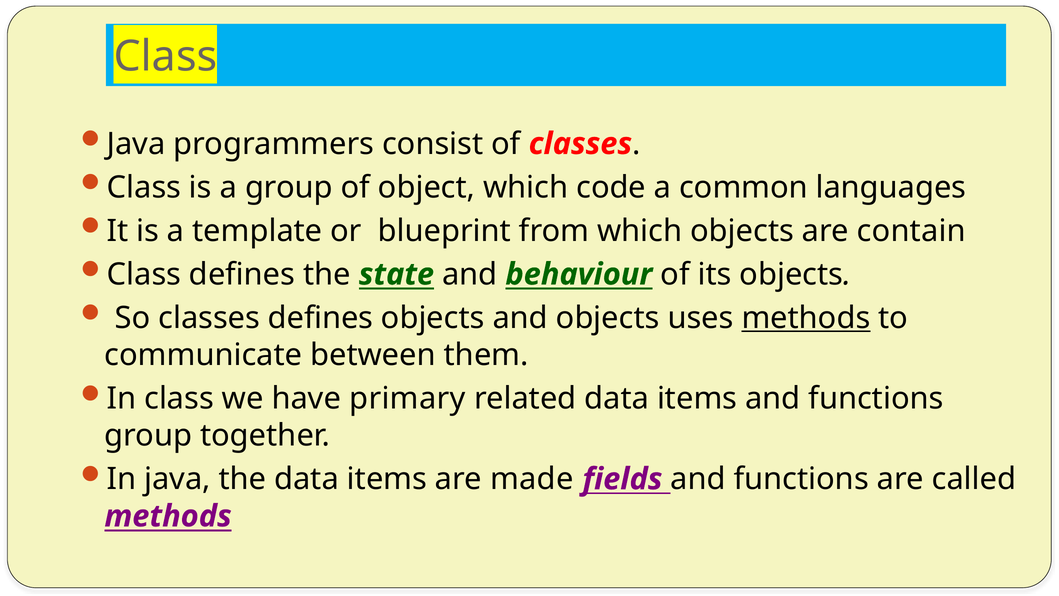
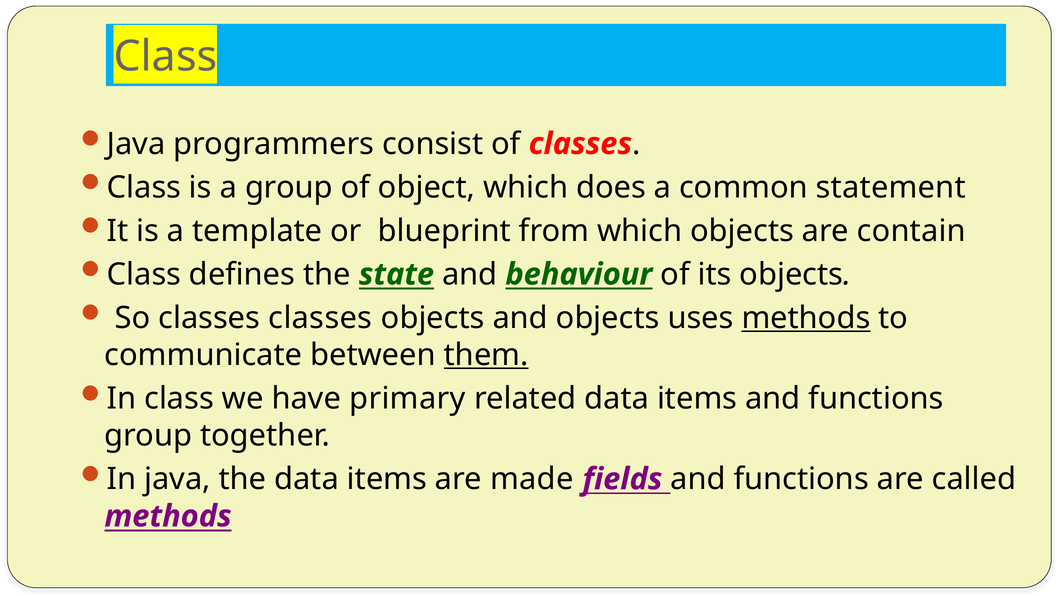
code: code -> does
languages: languages -> statement
classes defines: defines -> classes
them underline: none -> present
